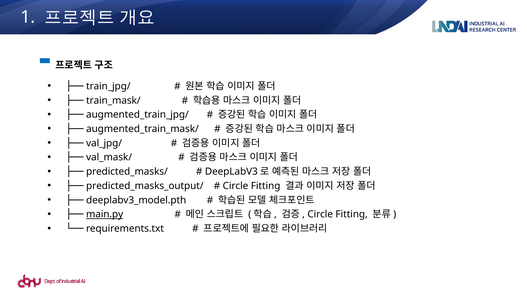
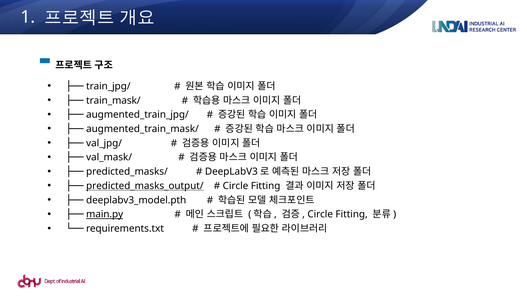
predicted_masks_output/ underline: none -> present
